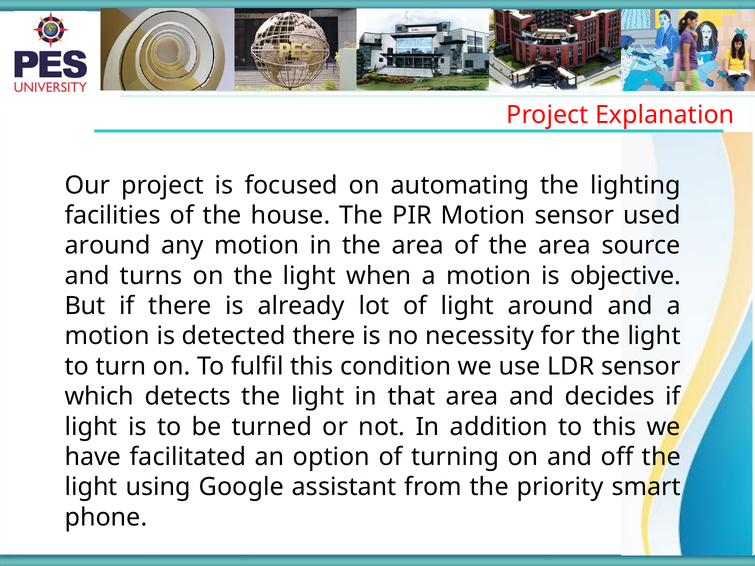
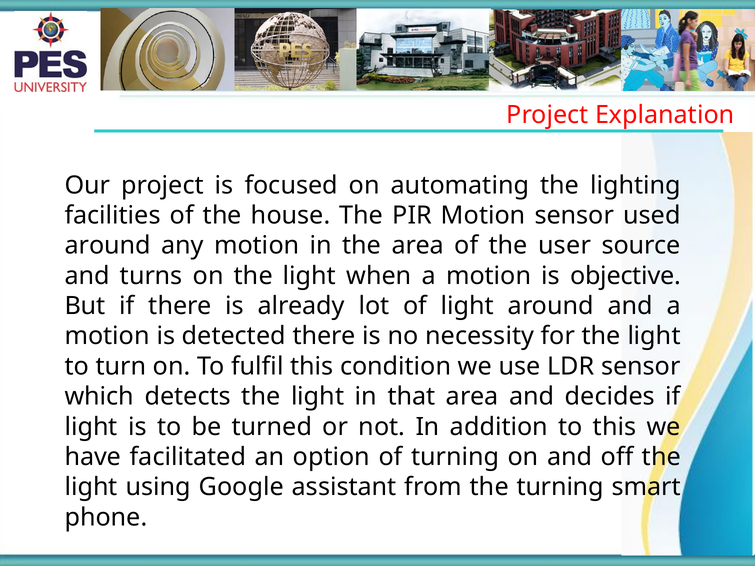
of the area: area -> user
the priority: priority -> turning
